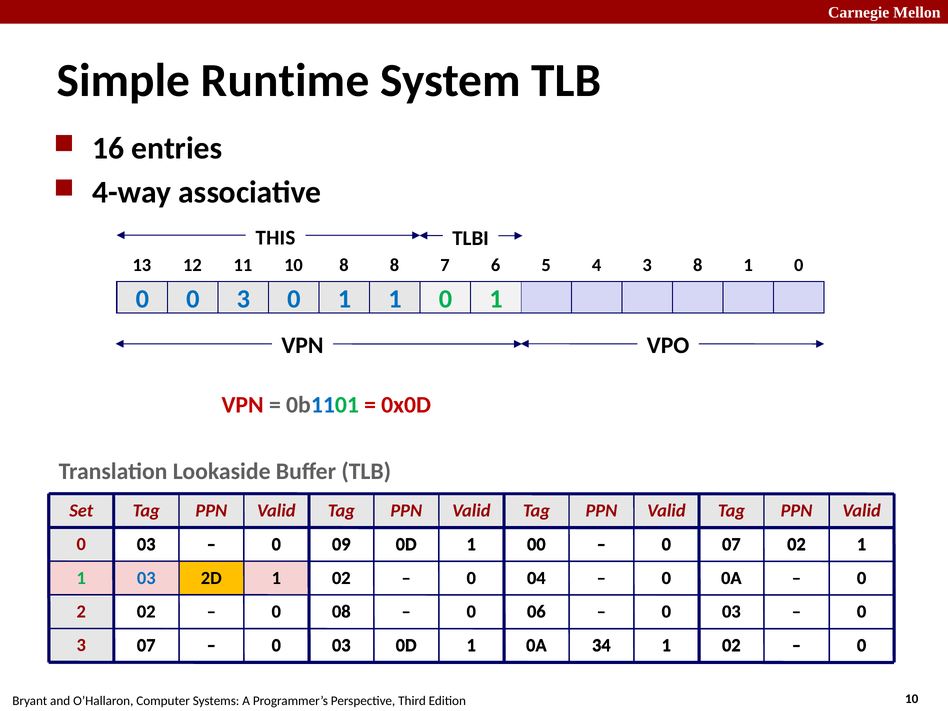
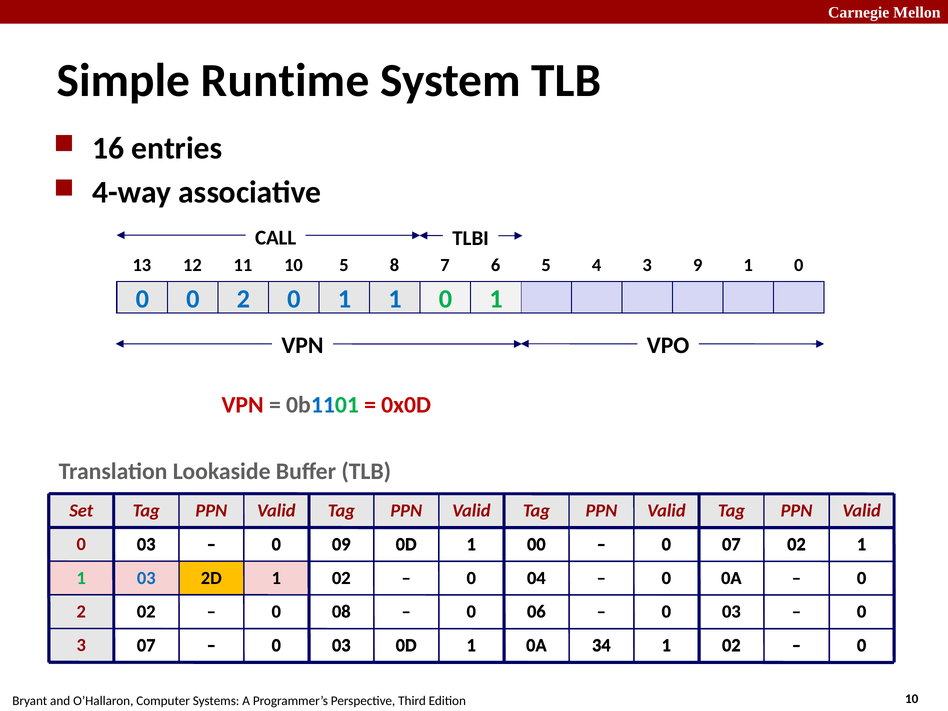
THIS: THIS -> CALL
10 8: 8 -> 5
3 8: 8 -> 9
0 3: 3 -> 2
